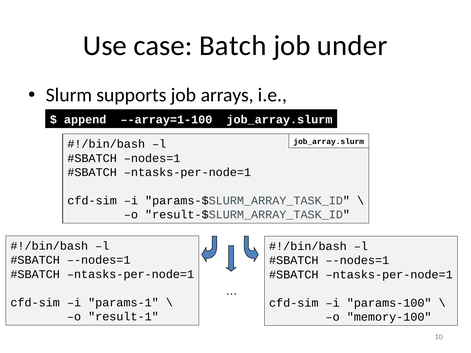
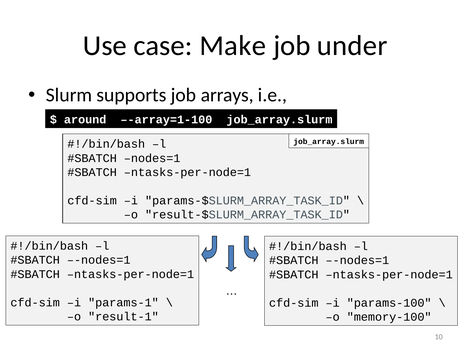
Batch: Batch -> Make
append: append -> around
